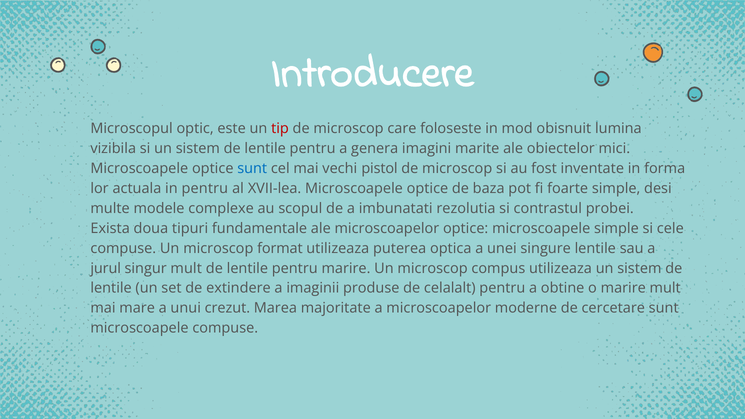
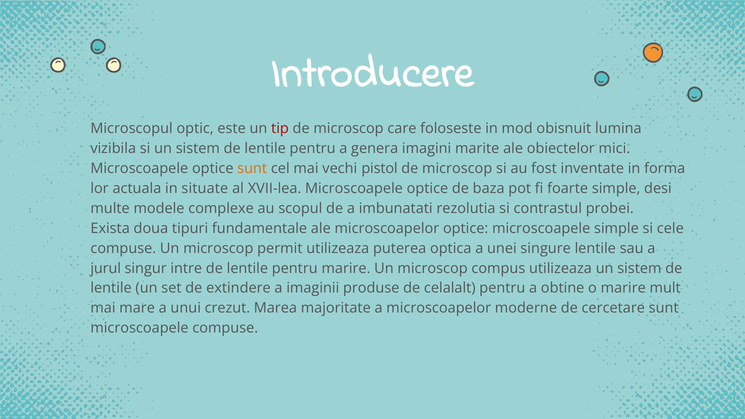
sunt at (252, 168) colour: blue -> orange
in pentru: pentru -> situate
format: format -> permit
singur mult: mult -> intre
